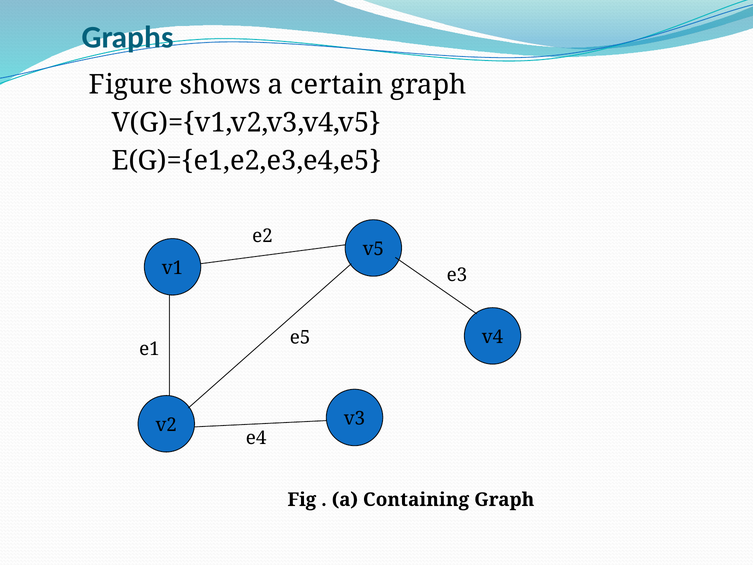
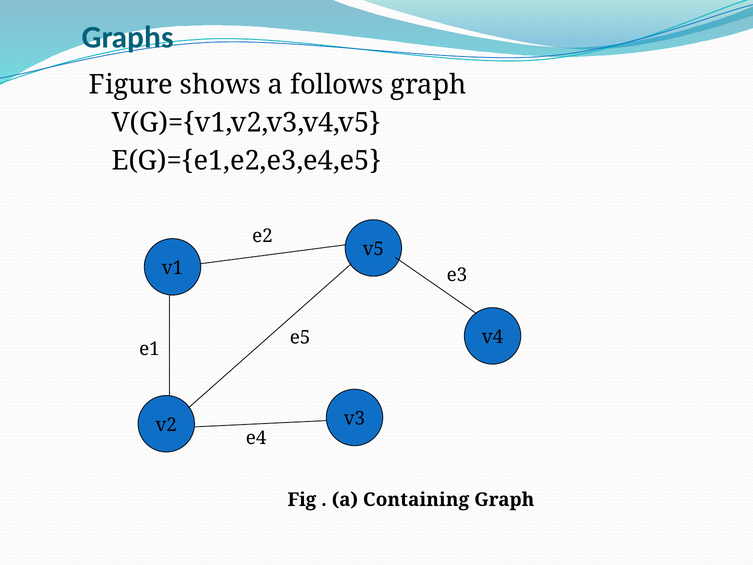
certain: certain -> follows
